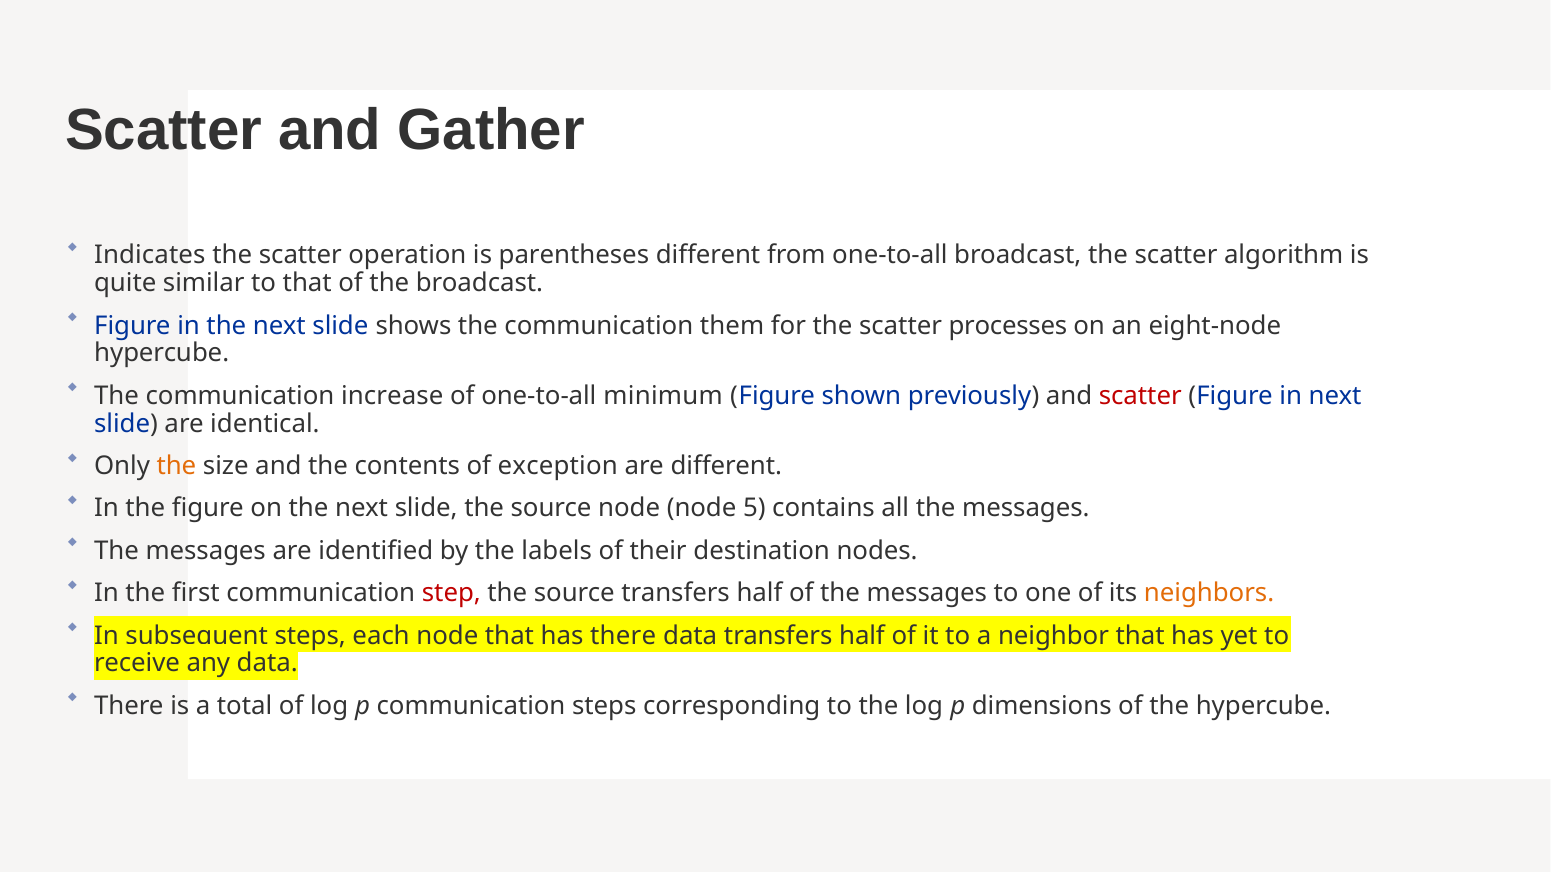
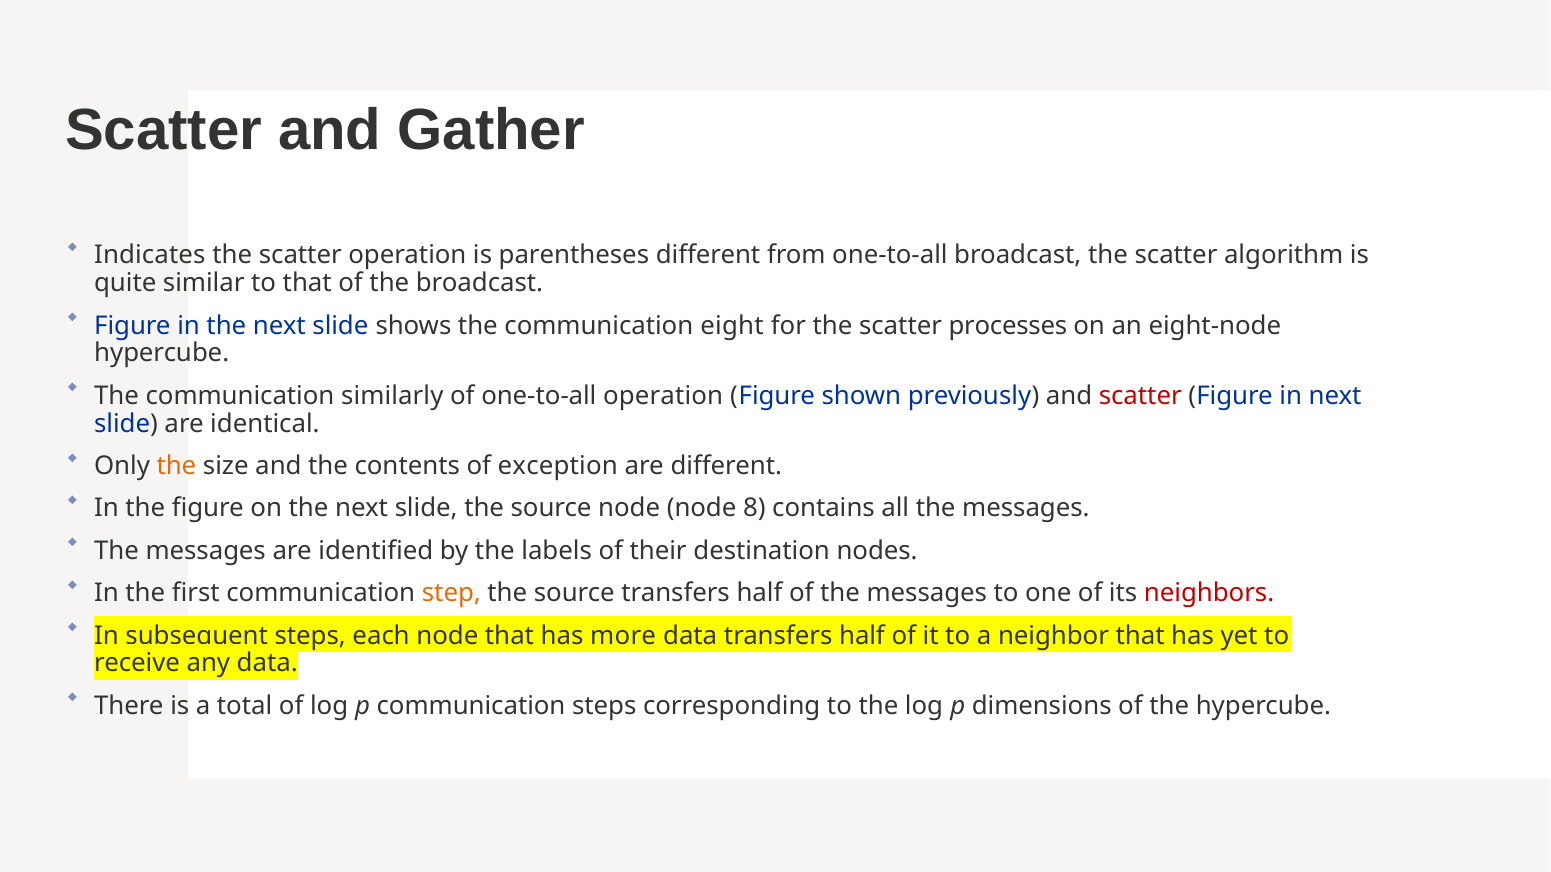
them: them -> eight
increase: increase -> similarly
one-to-all minimum: minimum -> operation
5: 5 -> 8
step colour: red -> orange
neighbors colour: orange -> red
has there: there -> more
